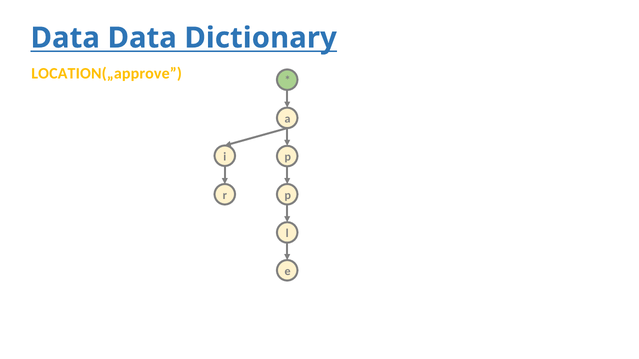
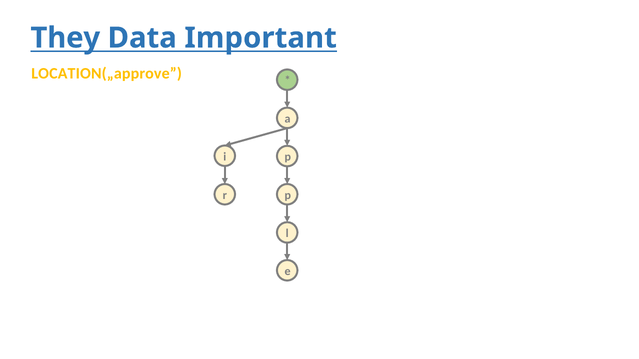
Data at (65, 38): Data -> They
Dictionary: Dictionary -> Important
